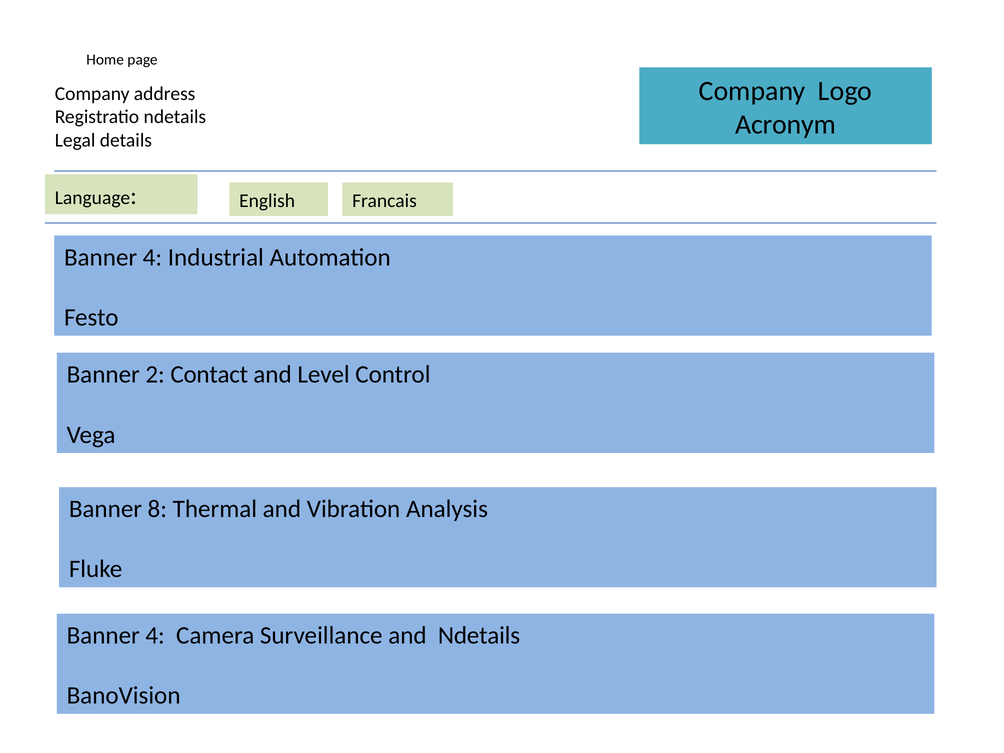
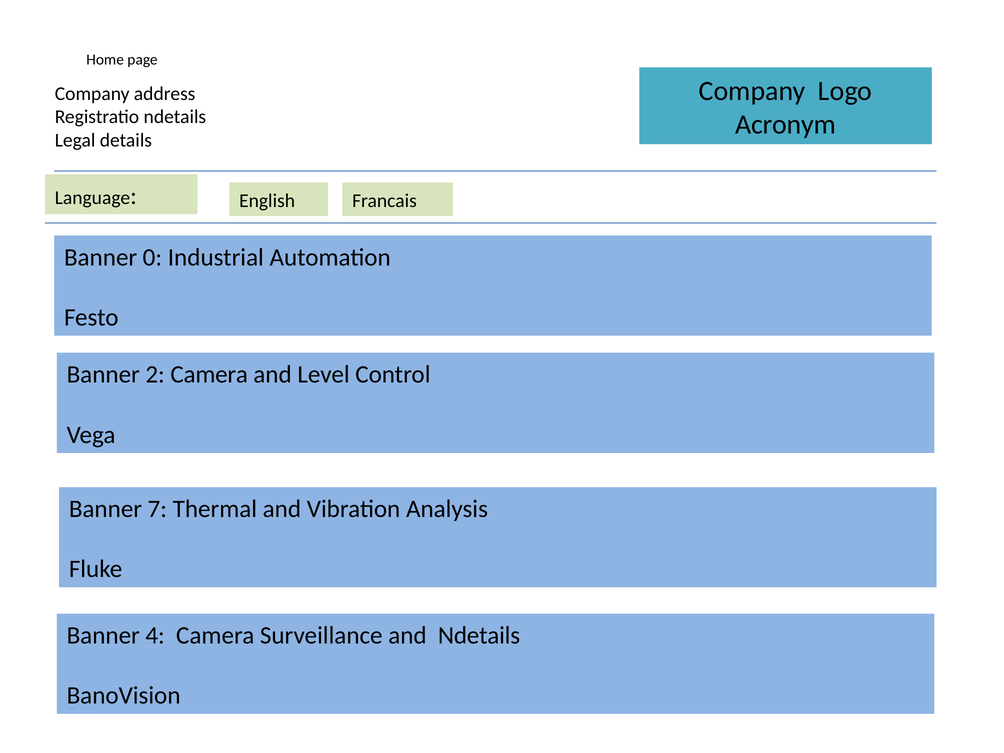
4 at (152, 257): 4 -> 0
2 Contact: Contact -> Camera
8: 8 -> 7
